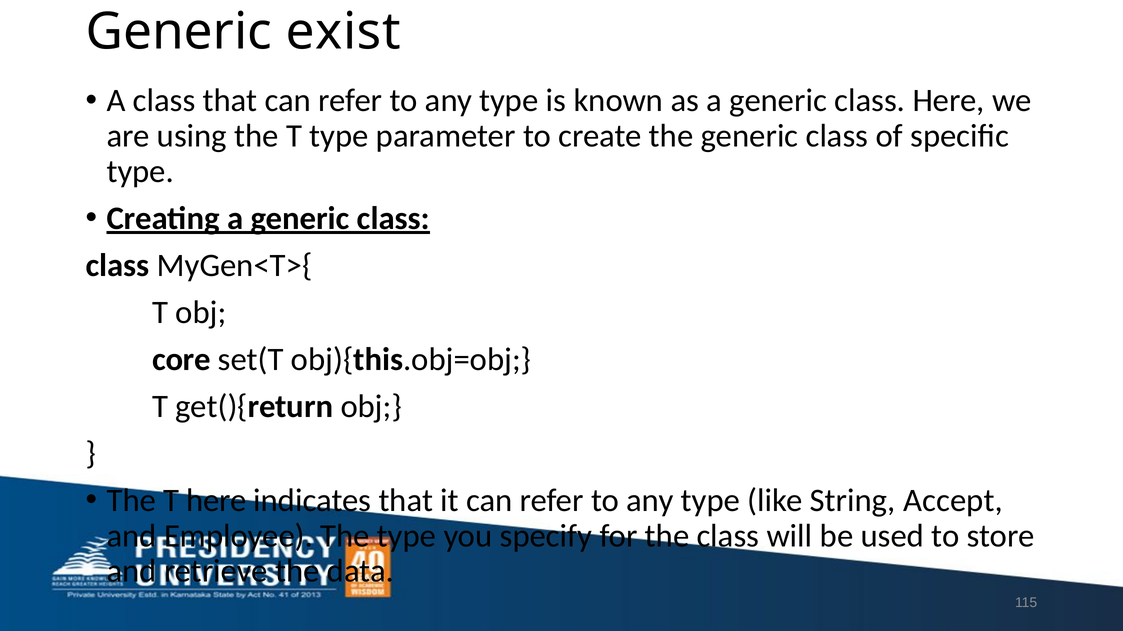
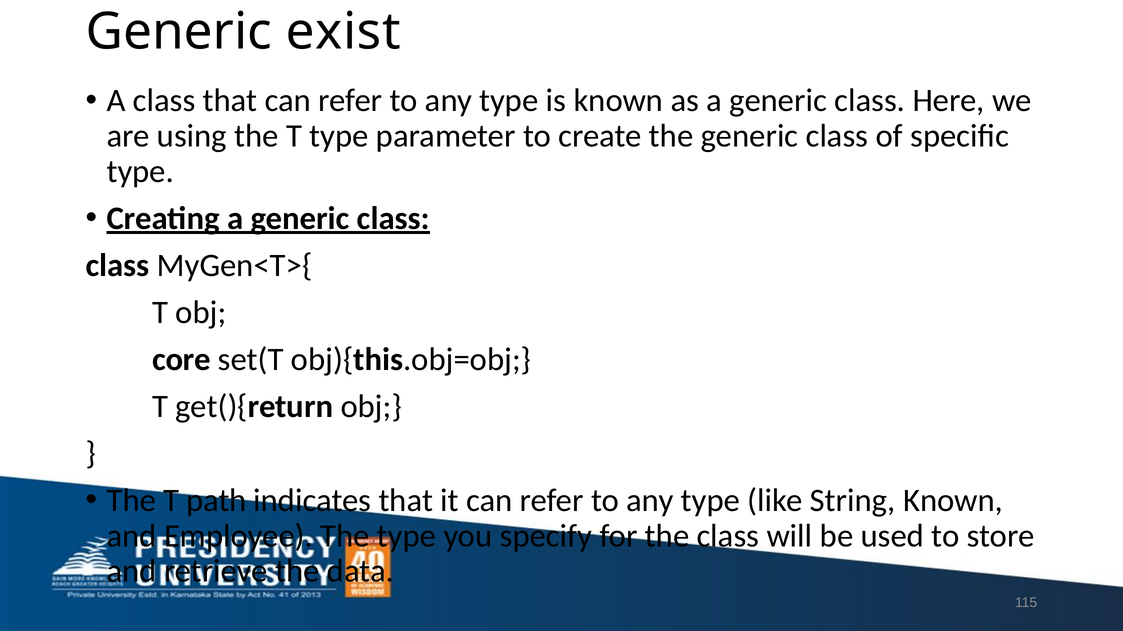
T here: here -> path
String Accept: Accept -> Known
